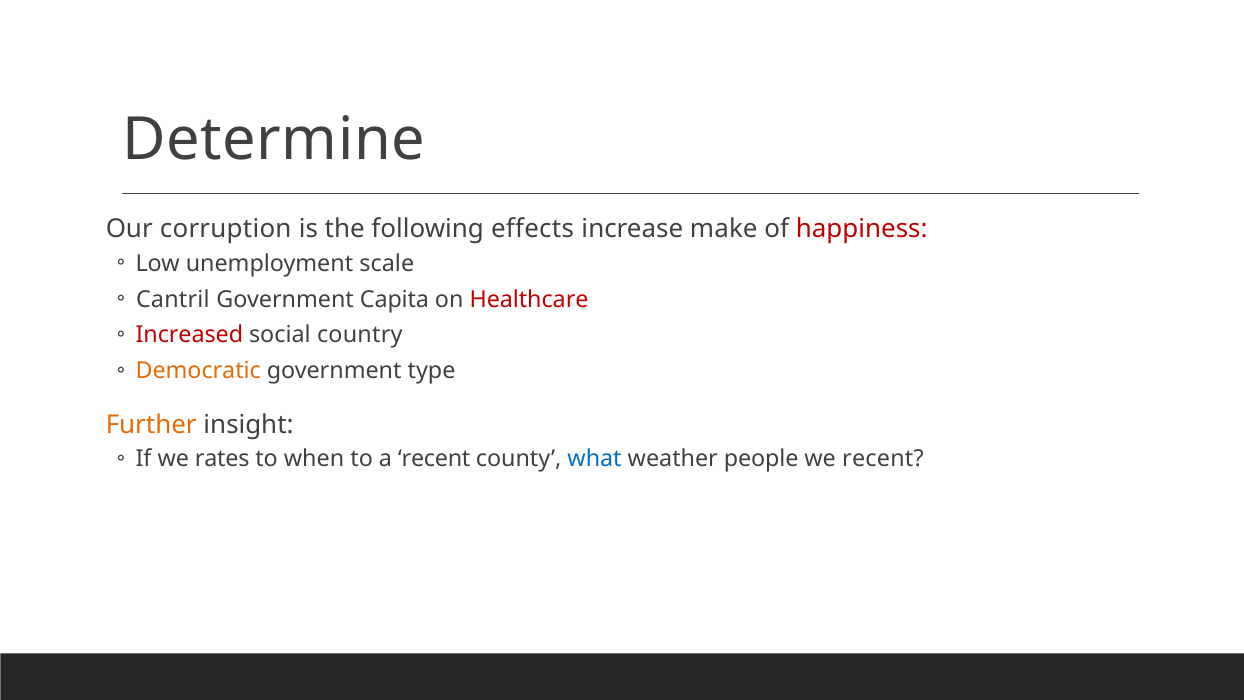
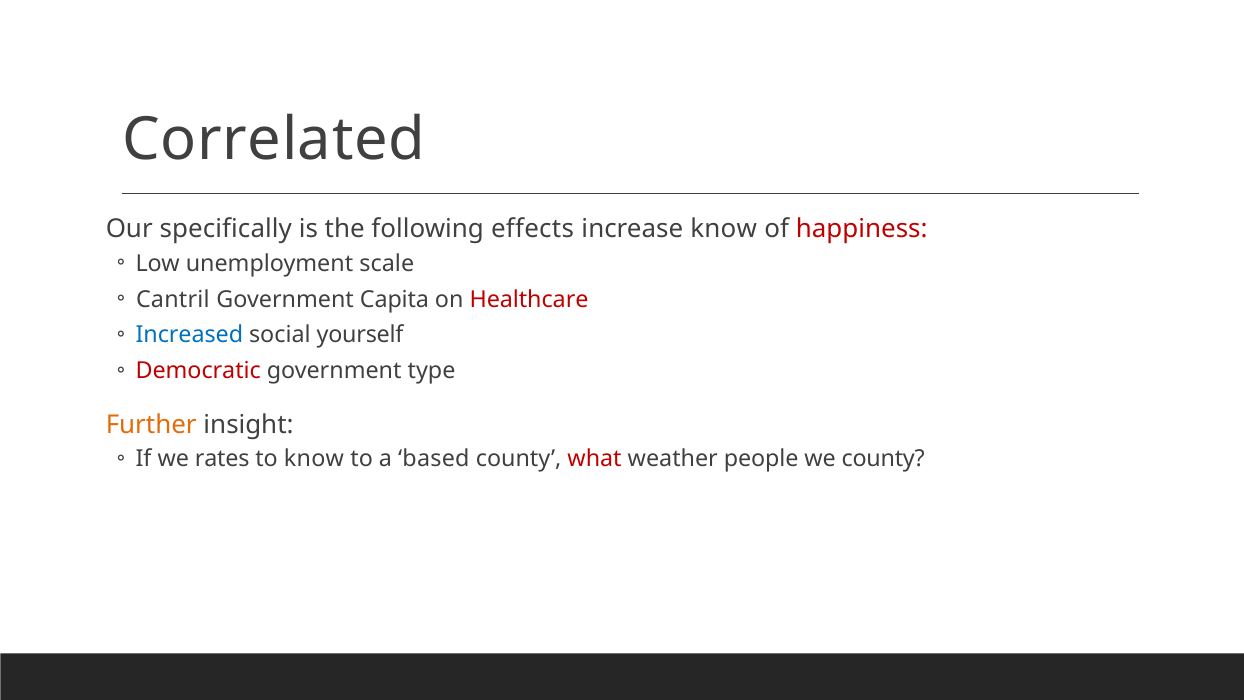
Determine: Determine -> Correlated
corruption: corruption -> specifically
increase make: make -> know
Increased colour: red -> blue
country: country -> yourself
Democratic colour: orange -> red
to when: when -> know
a recent: recent -> based
what colour: blue -> red
we recent: recent -> county
